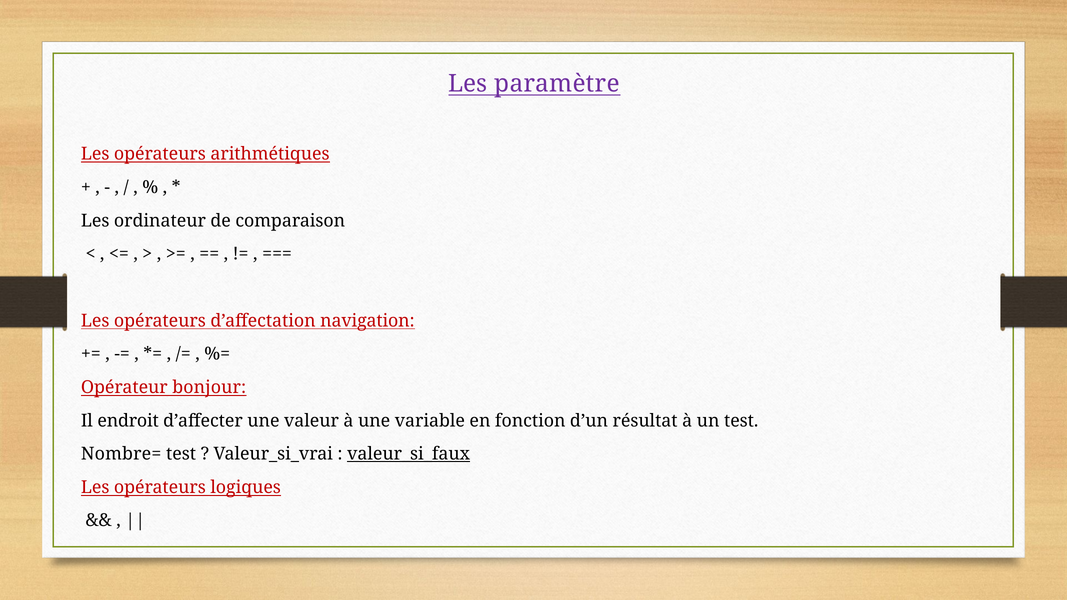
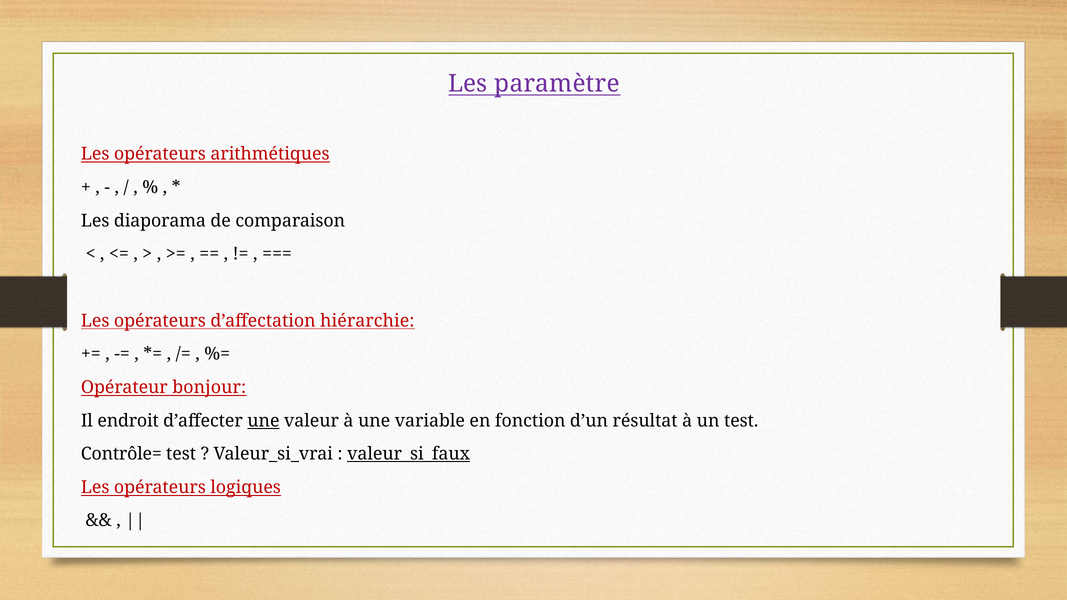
ordinateur: ordinateur -> diaporama
navigation: navigation -> hiérarchie
une at (263, 421) underline: none -> present
Nombre=: Nombre= -> Contrôle=
